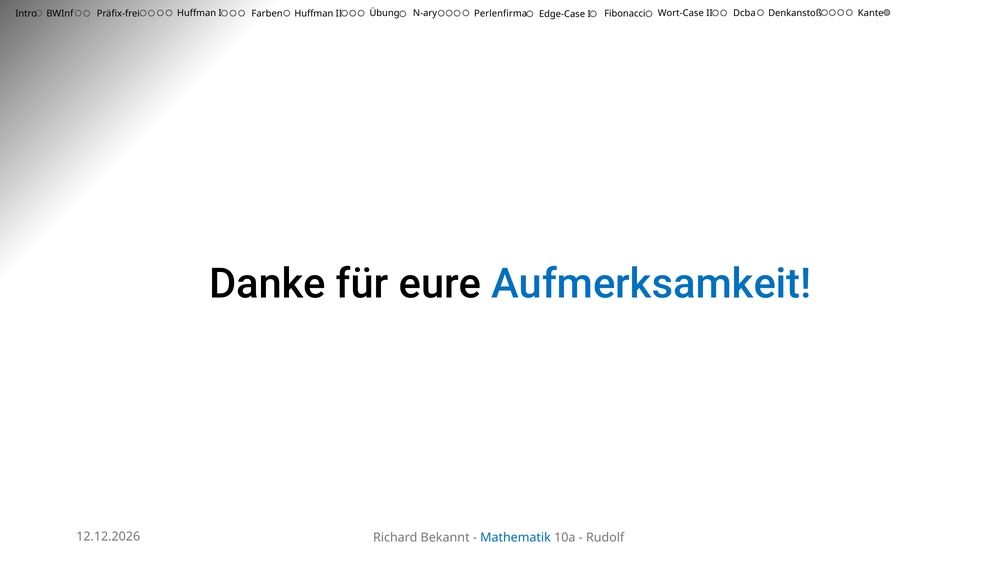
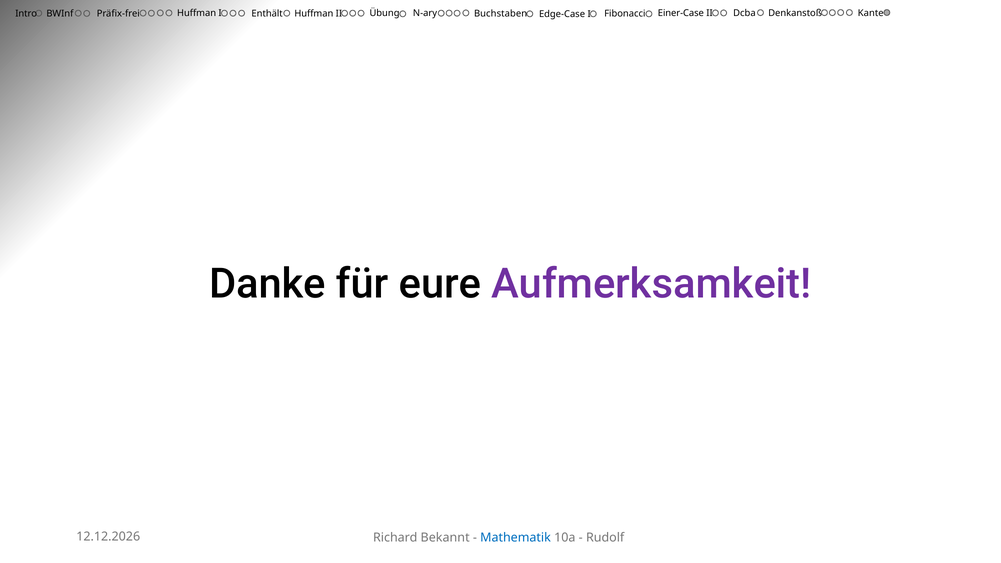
Farben: Farben -> Enthält
Perlenfirma: Perlenfirma -> Buchstaben
Wort-Case: Wort-Case -> Einer-Case
Aufmerksamkeit colour: blue -> purple
